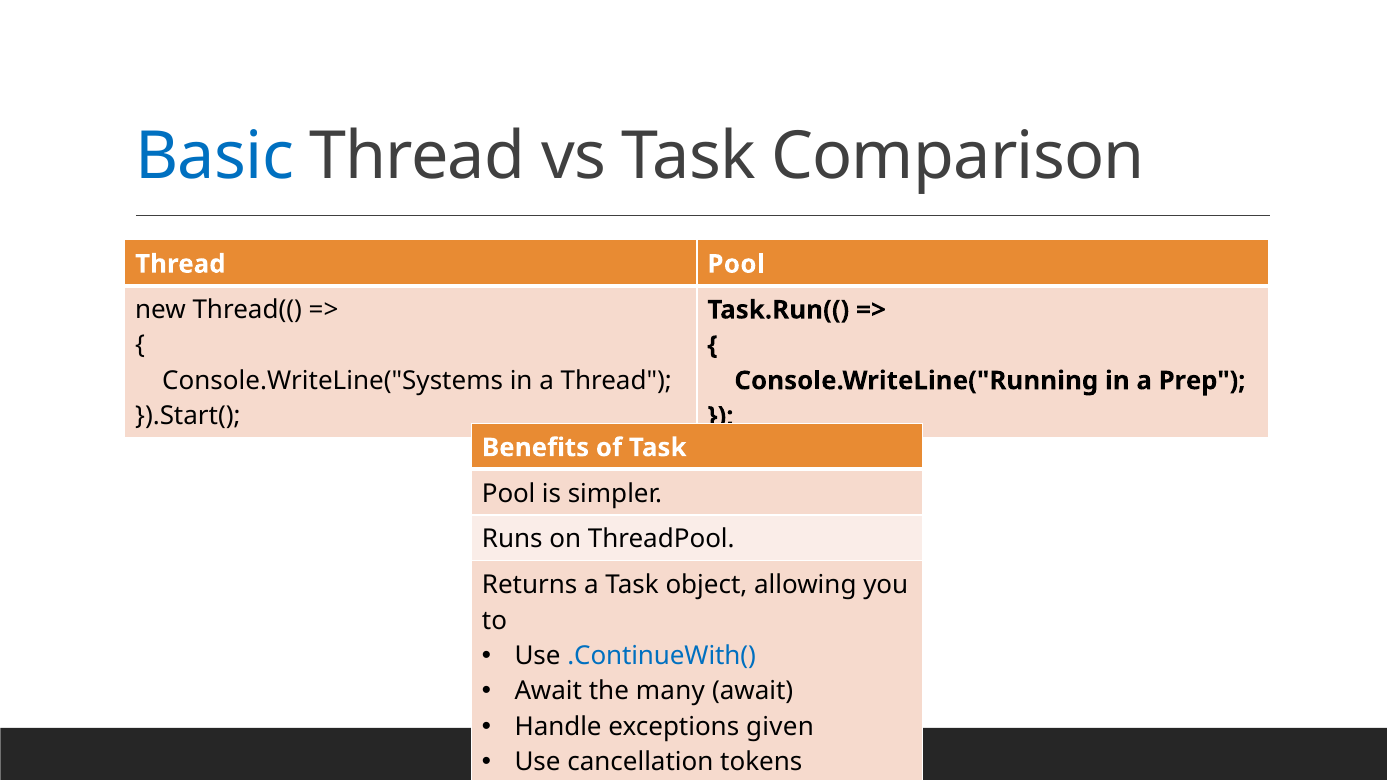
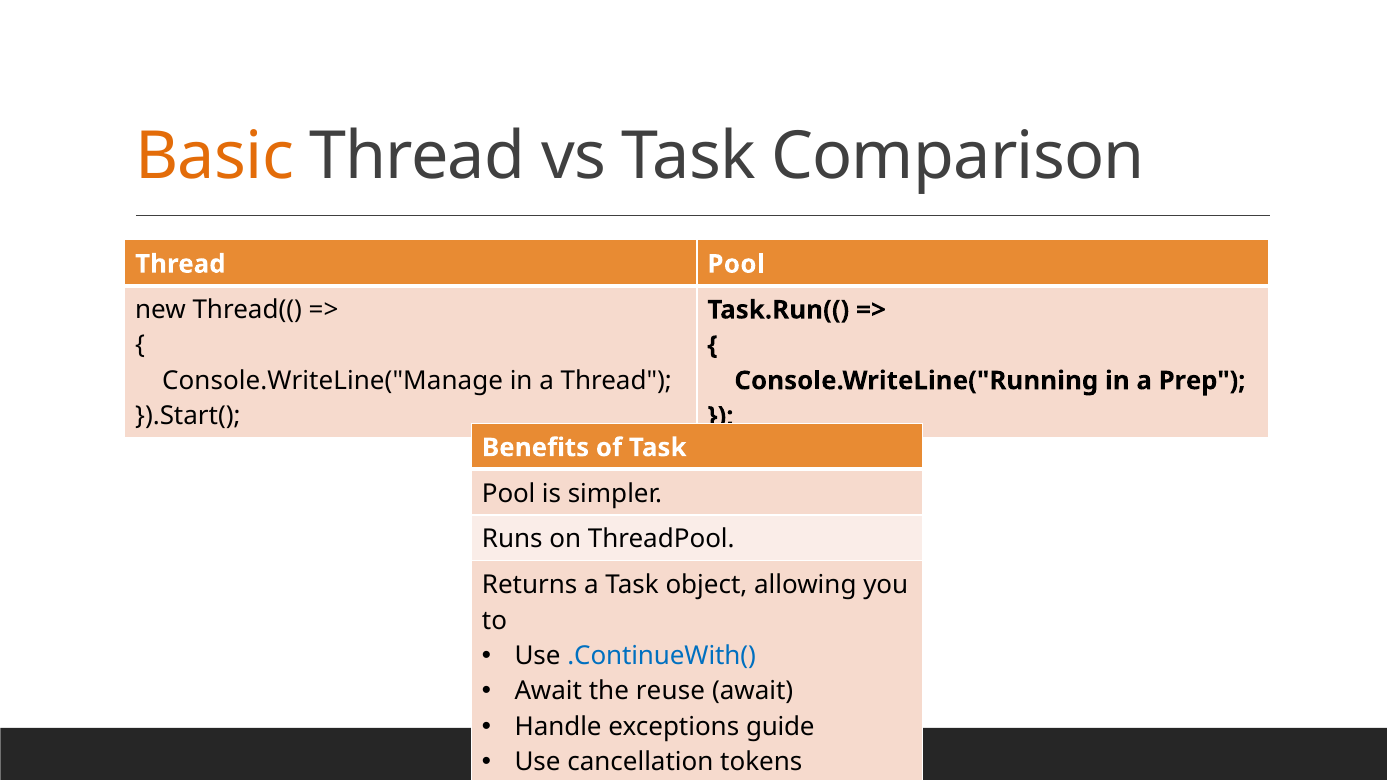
Basic colour: blue -> orange
Console.WriteLine("Systems: Console.WriteLine("Systems -> Console.WriteLine("Manage
many: many -> reuse
given: given -> guide
